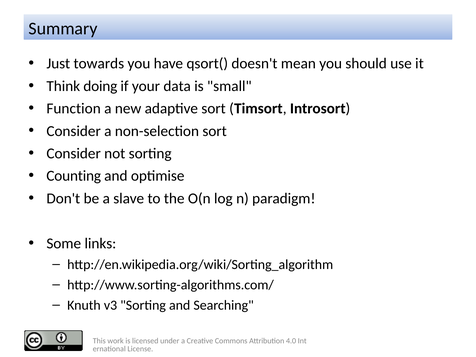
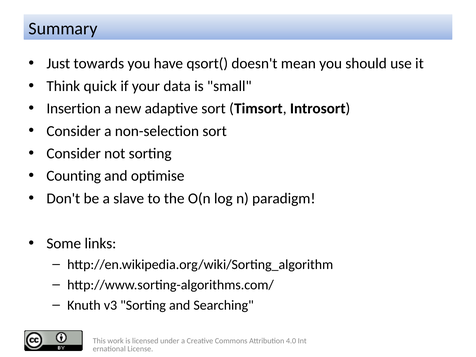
doing: doing -> quick
Function: Function -> Insertion
